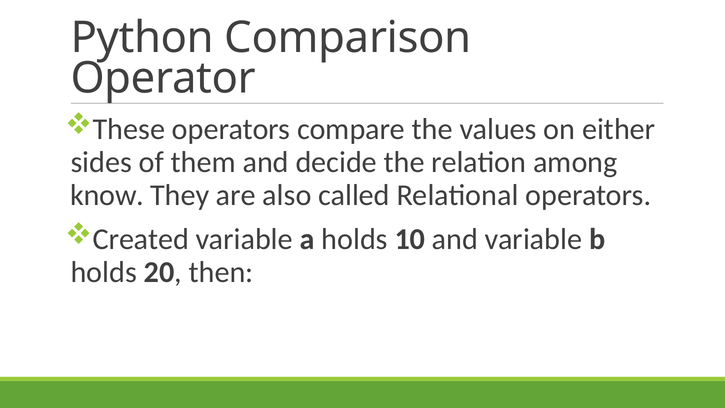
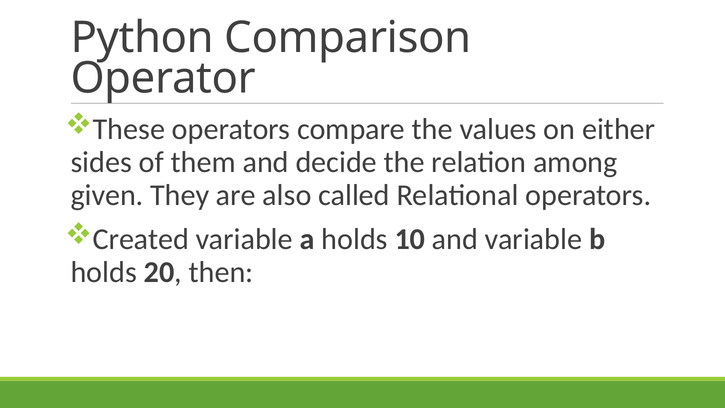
know: know -> given
